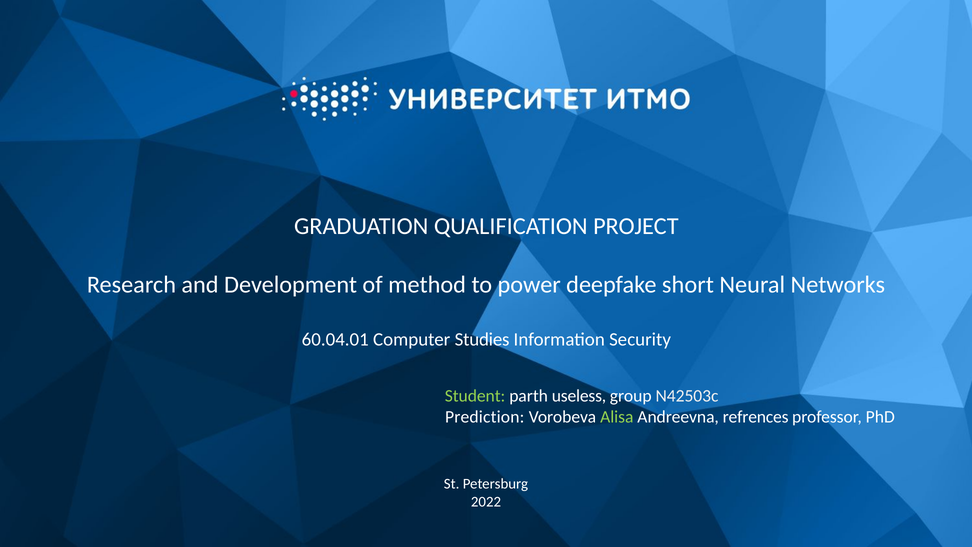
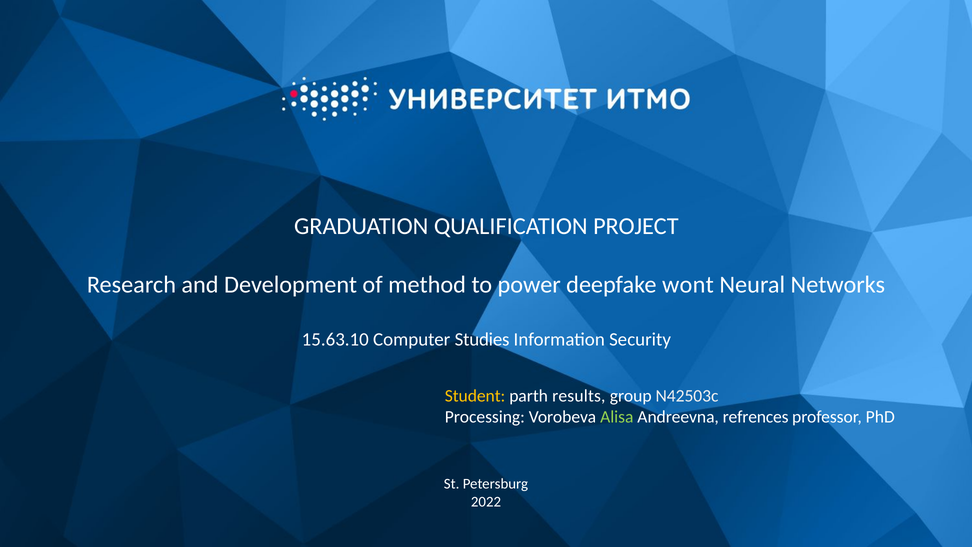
short: short -> wont
60.04.01: 60.04.01 -> 15.63.10
Student colour: light green -> yellow
useless: useless -> results
Prediction: Prediction -> Processing
